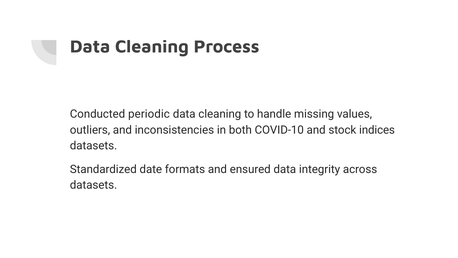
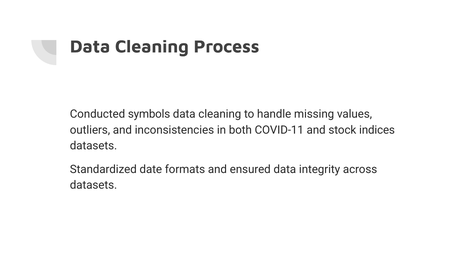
periodic: periodic -> symbols
COVID-10: COVID-10 -> COVID-11
